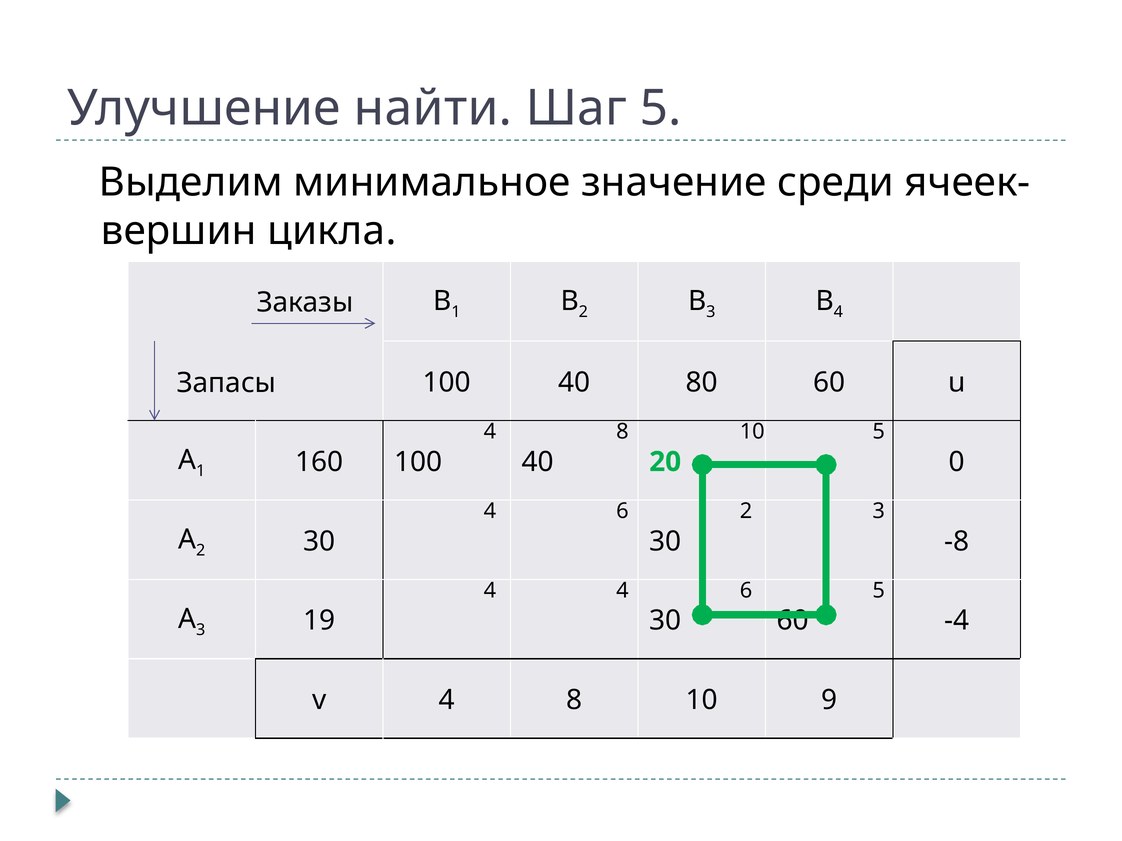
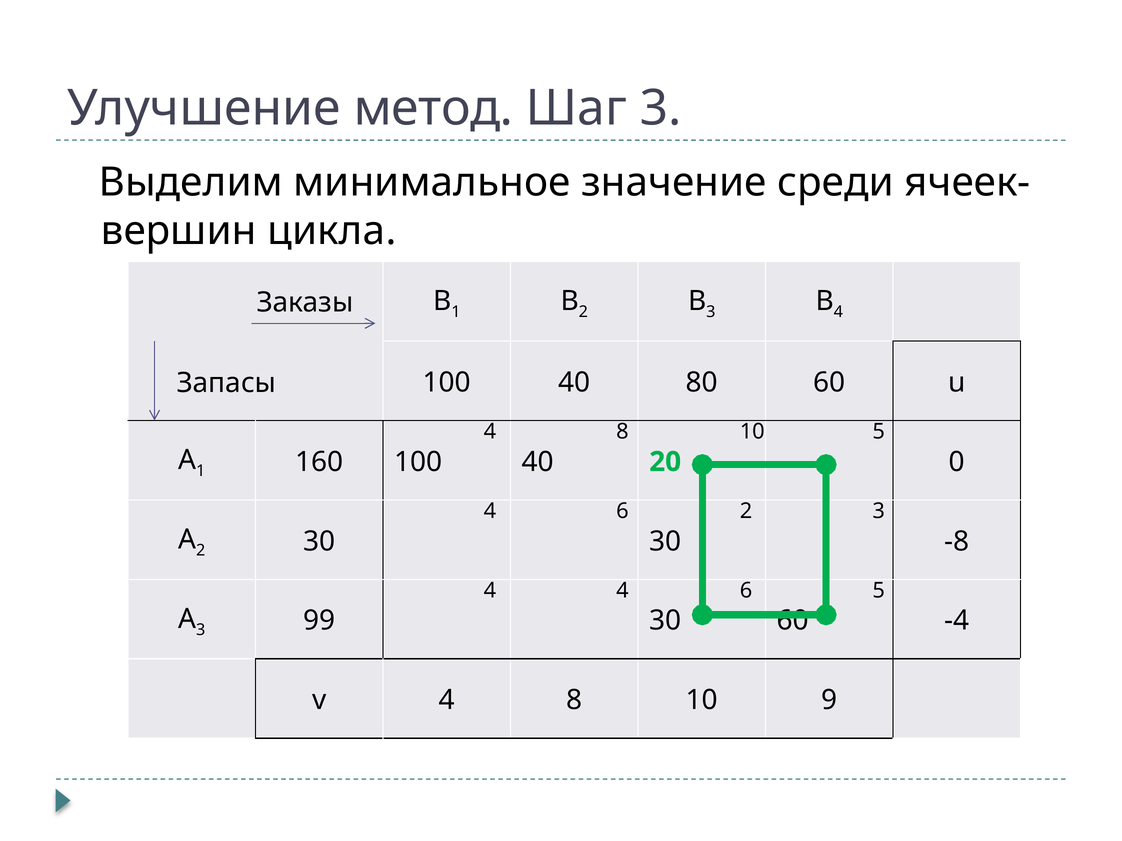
найти: найти -> метод
Шаг 5: 5 -> 3
19: 19 -> 99
